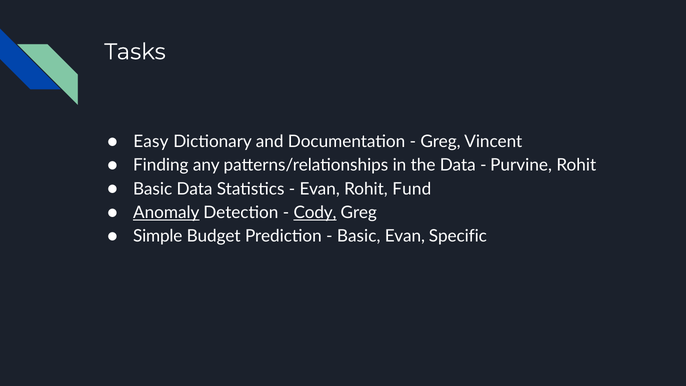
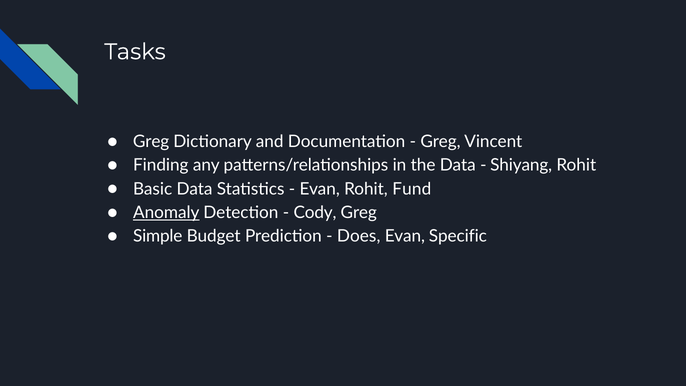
Easy at (151, 142): Easy -> Greg
Purvine: Purvine -> Shiyang
Cody underline: present -> none
Basic at (359, 236): Basic -> Does
